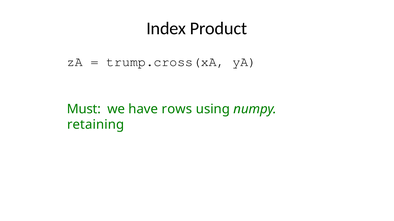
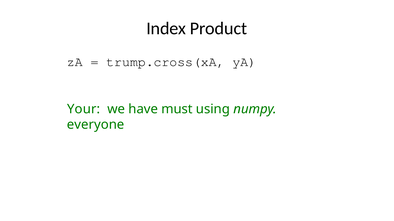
Must: Must -> Your
rows: rows -> must
retaining: retaining -> everyone
